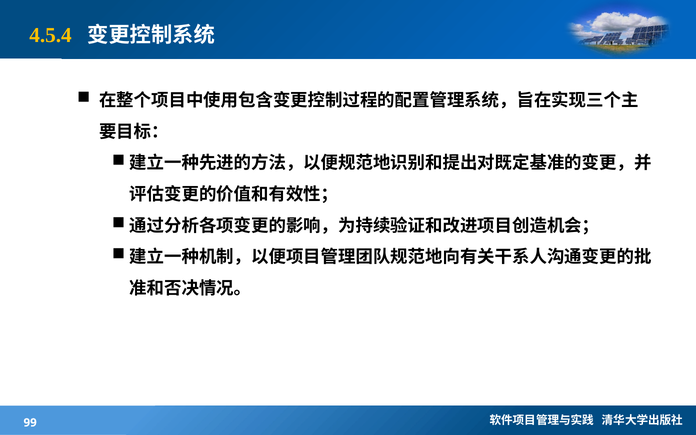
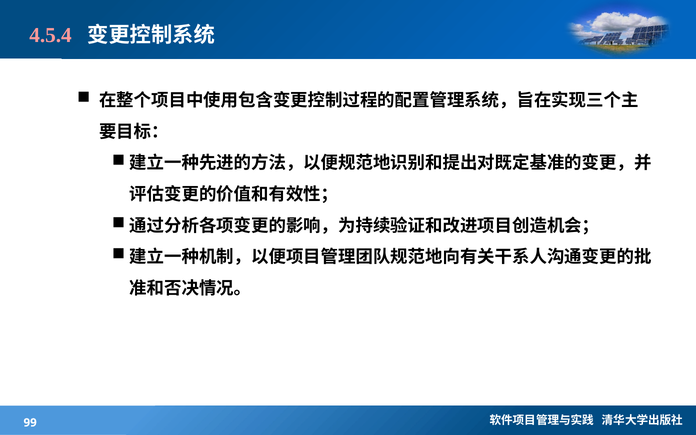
4.5.4 colour: yellow -> pink
